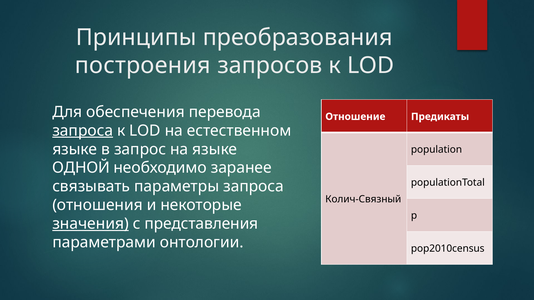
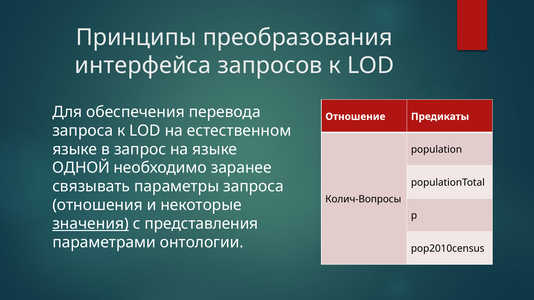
построения: построения -> интерфейса
запроса at (83, 131) underline: present -> none
Колич-Связный: Колич-Связный -> Колич-Вопросы
